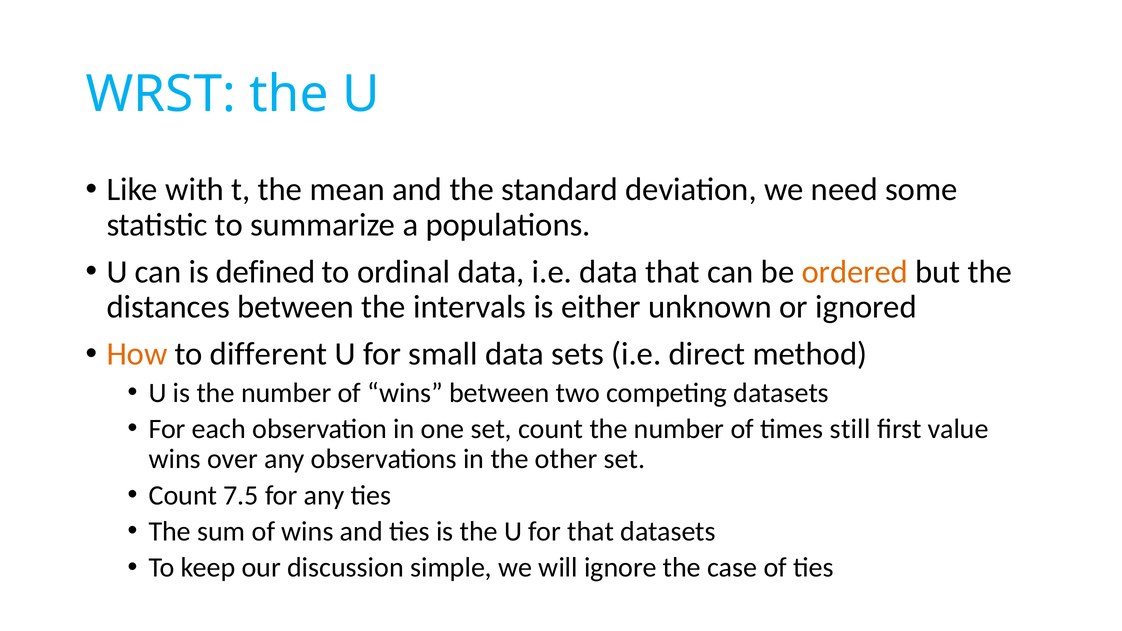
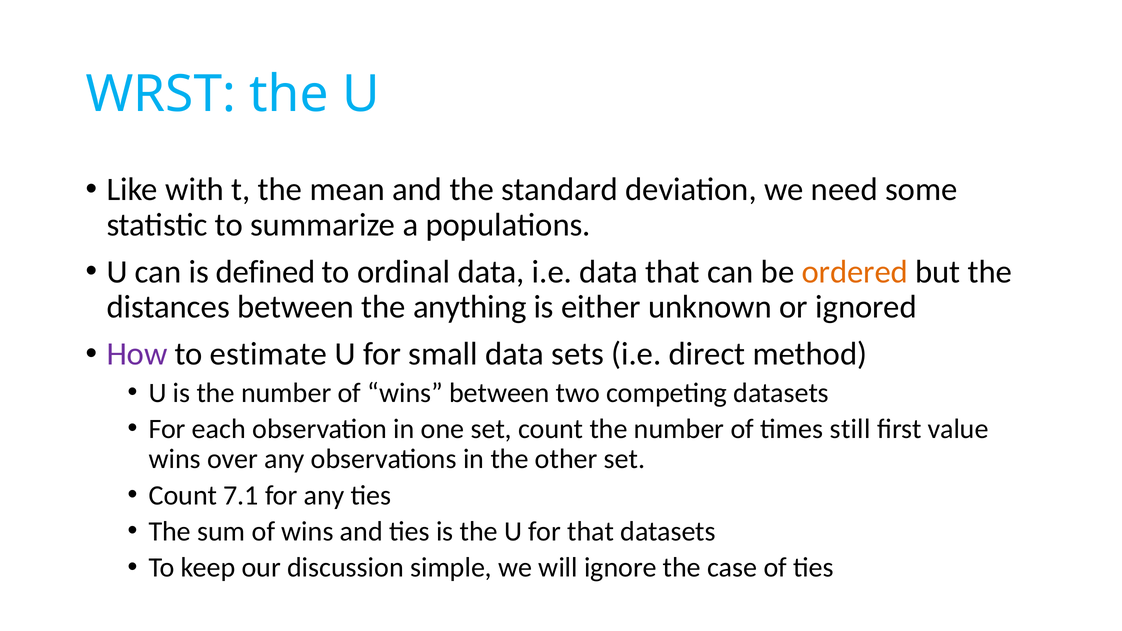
intervals: intervals -> anything
How colour: orange -> purple
different: different -> estimate
7.5: 7.5 -> 7.1
